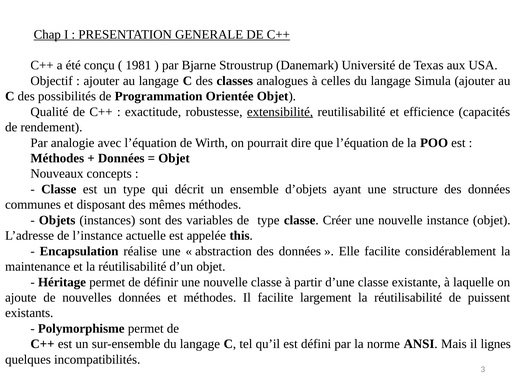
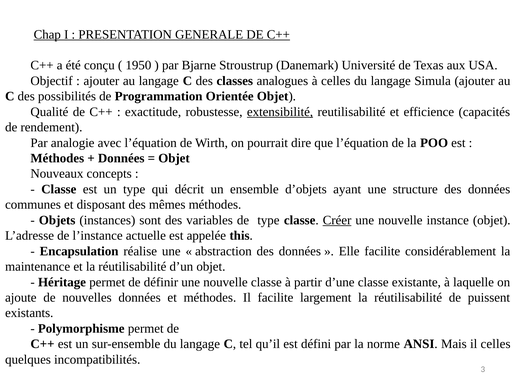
1981: 1981 -> 1950
Créer underline: none -> present
il lignes: lignes -> celles
